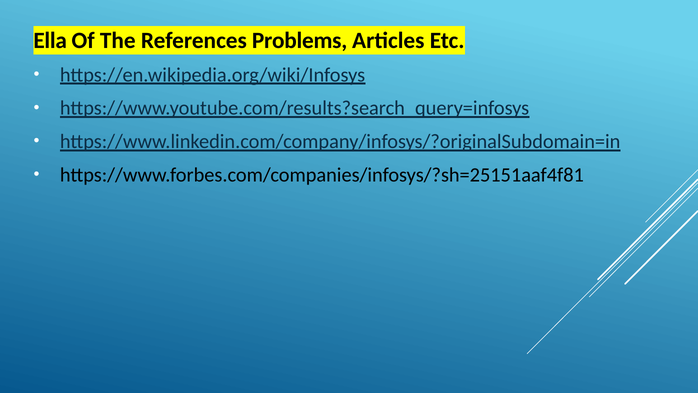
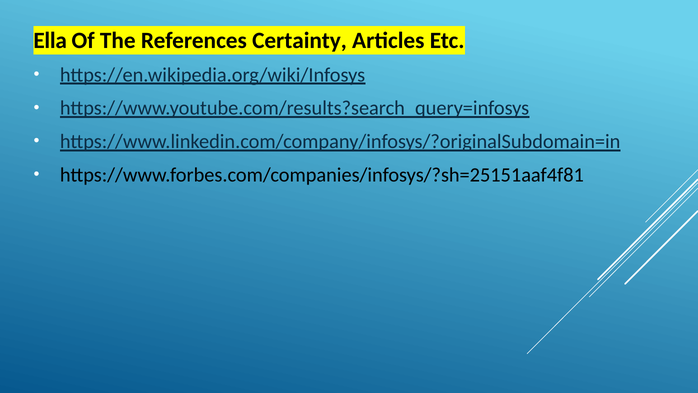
Problems: Problems -> Certainty
